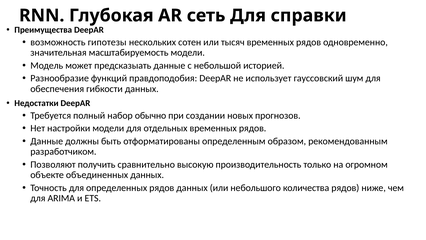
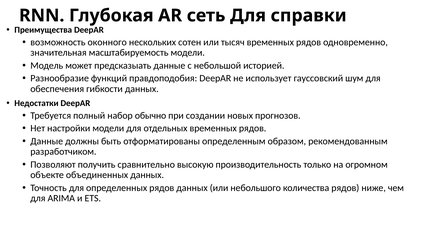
гипотезы: гипотезы -> оконного
